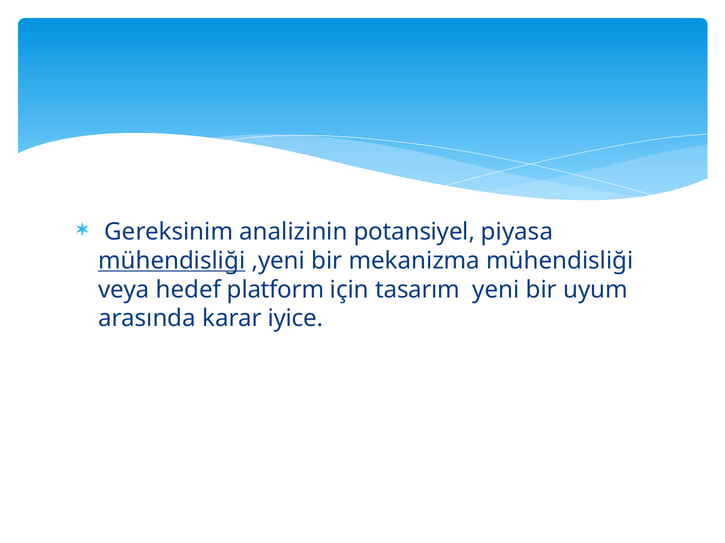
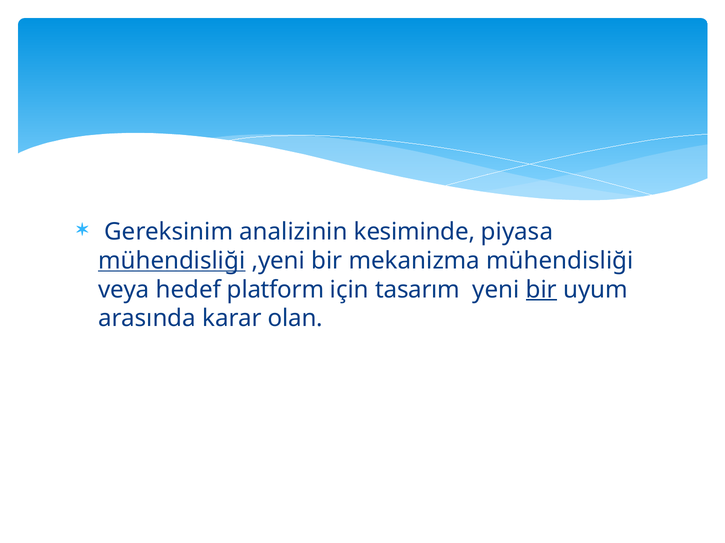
potansiyel: potansiyel -> kesiminde
bir at (541, 290) underline: none -> present
iyice: iyice -> olan
